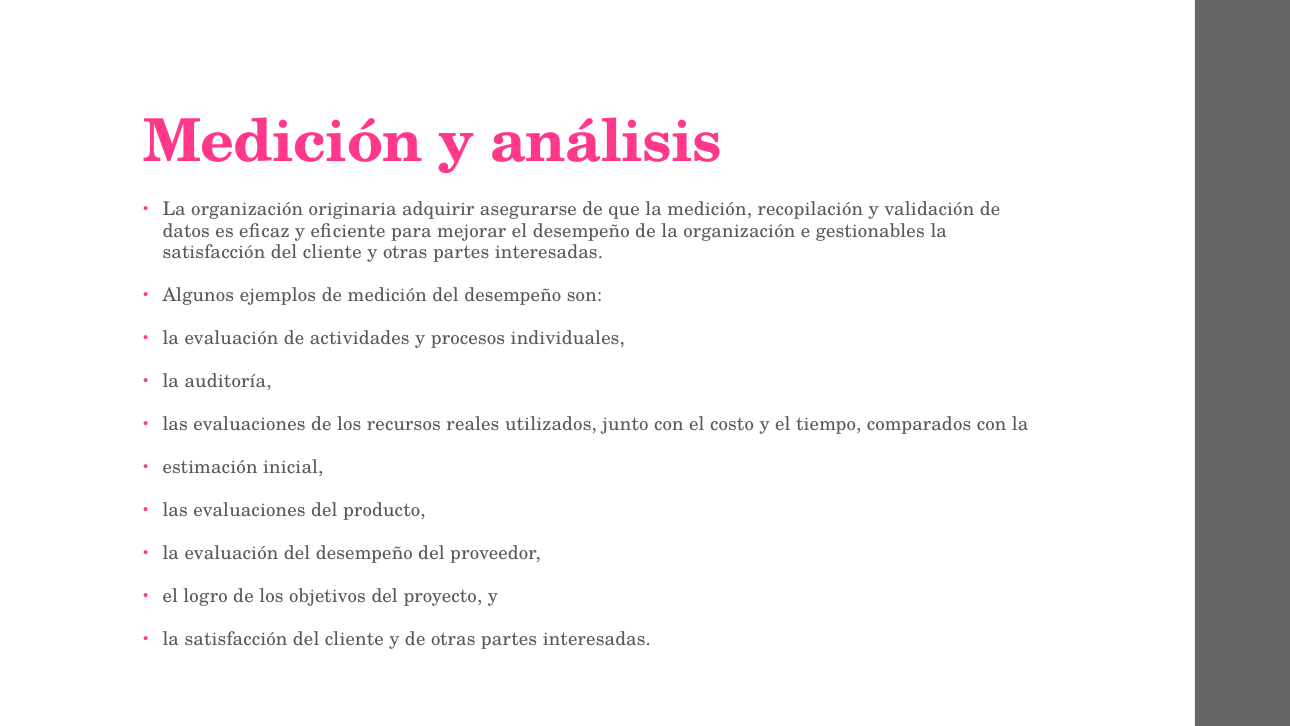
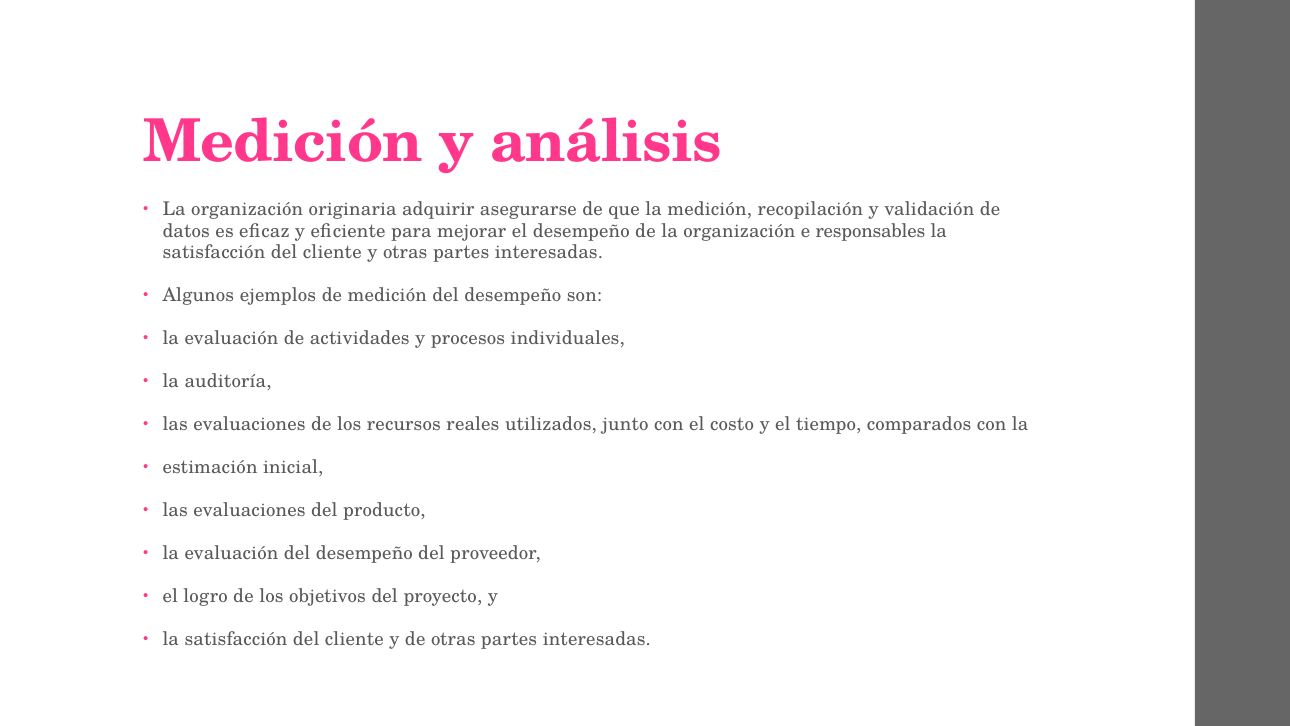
gestionables: gestionables -> responsables
